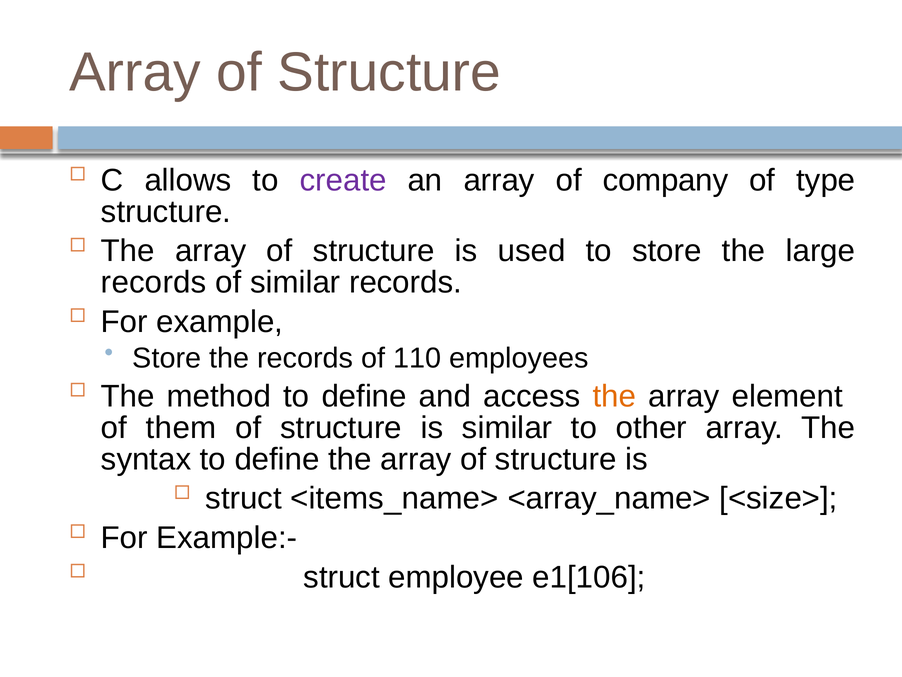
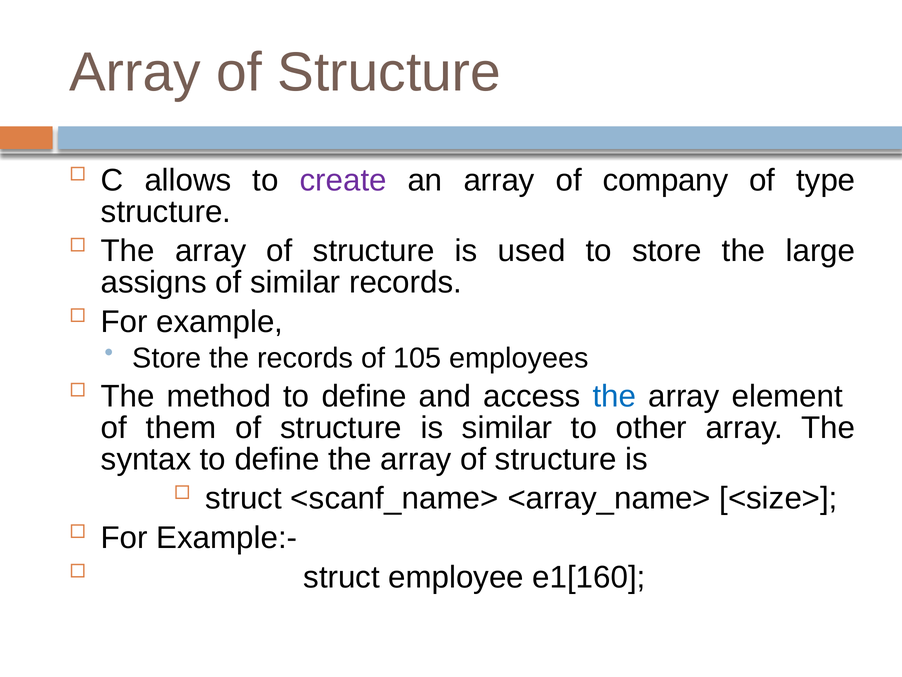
records at (154, 282): records -> assigns
110: 110 -> 105
the at (614, 396) colour: orange -> blue
<items_name>: <items_name> -> <scanf_name>
e1[106: e1[106 -> e1[160
